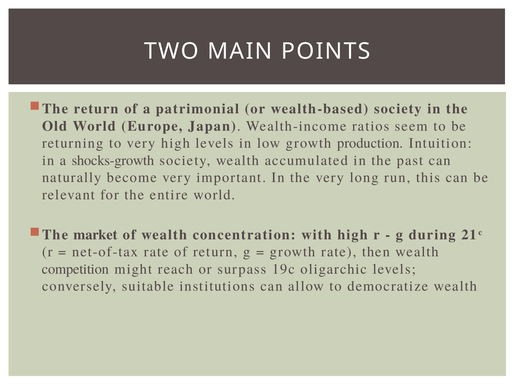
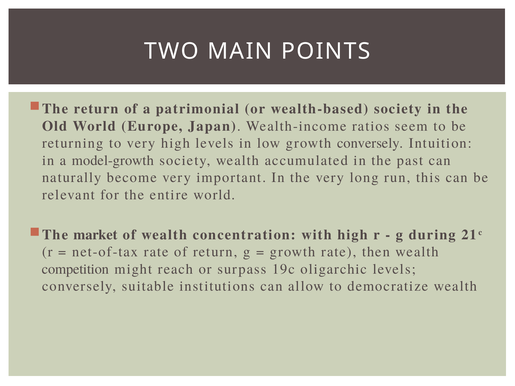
growth production: production -> conversely
shocks-growth: shocks-growth -> model-growth
